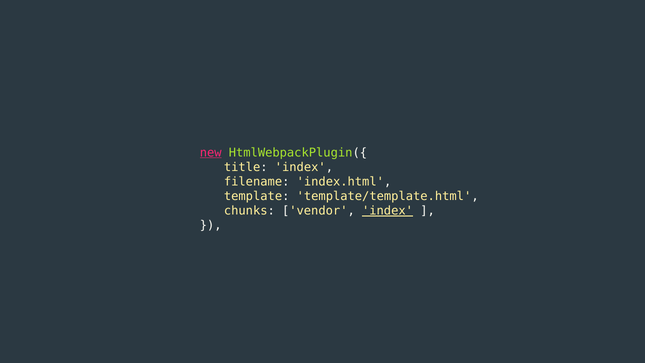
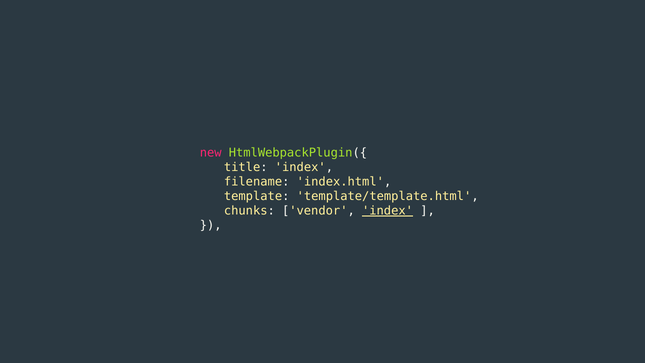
new underline: present -> none
